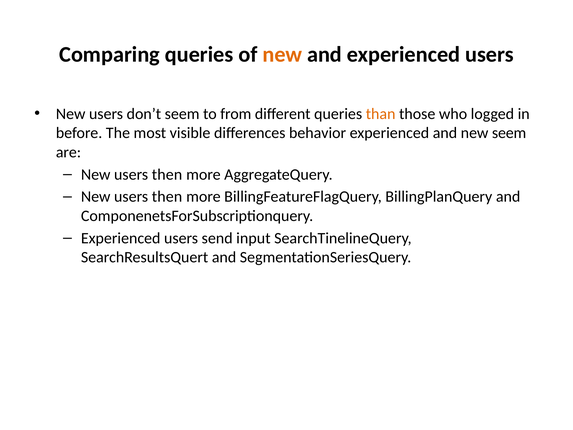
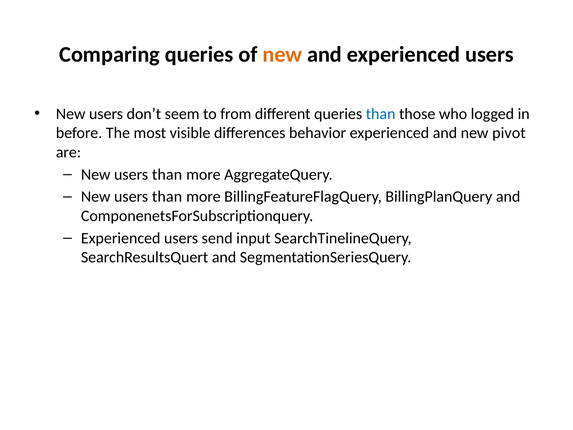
than at (381, 114) colour: orange -> blue
new seem: seem -> pivot
then at (167, 174): then -> than
then at (167, 197): then -> than
